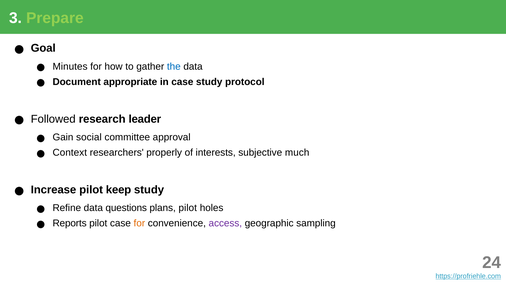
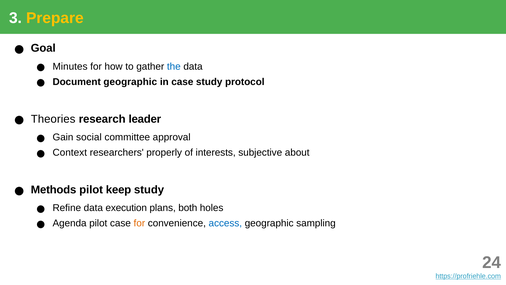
Prepare colour: light green -> yellow
Document appropriate: appropriate -> geographic
Followed: Followed -> Theories
much: much -> about
Increase: Increase -> Methods
questions: questions -> execution
plans pilot: pilot -> both
Reports: Reports -> Agenda
access colour: purple -> blue
